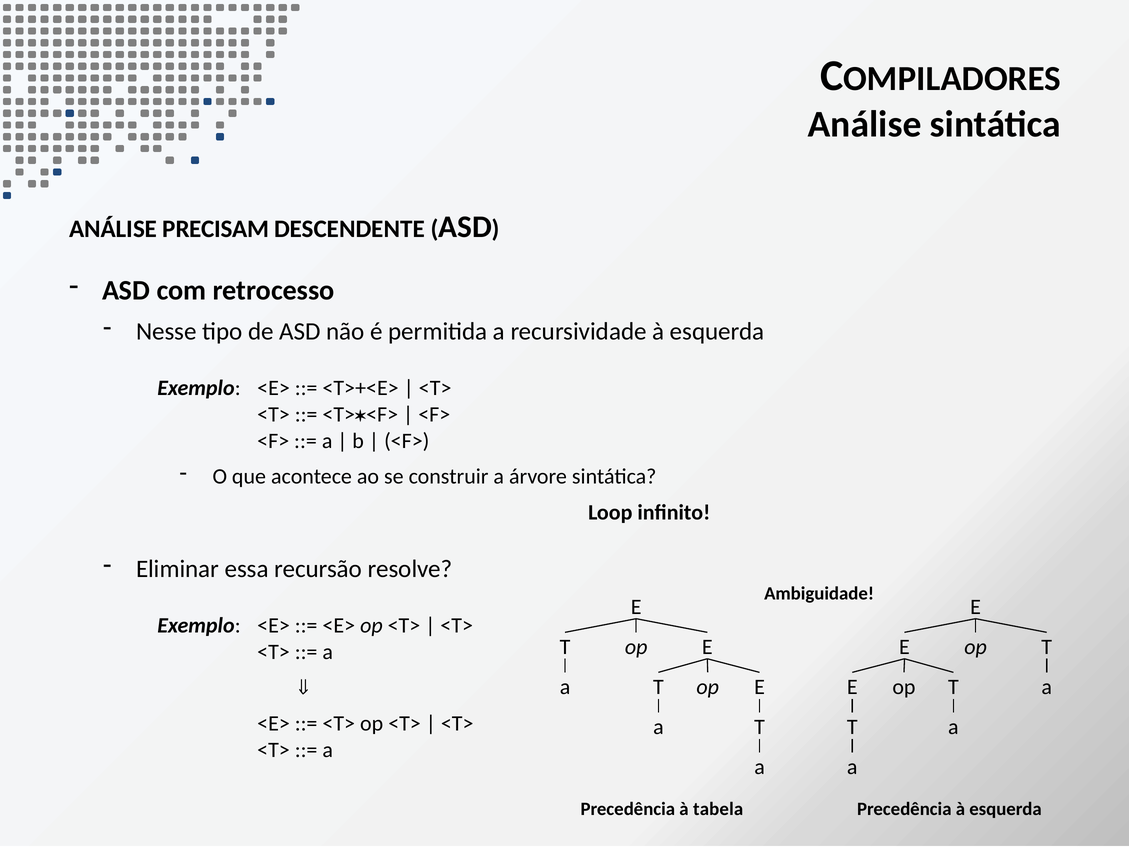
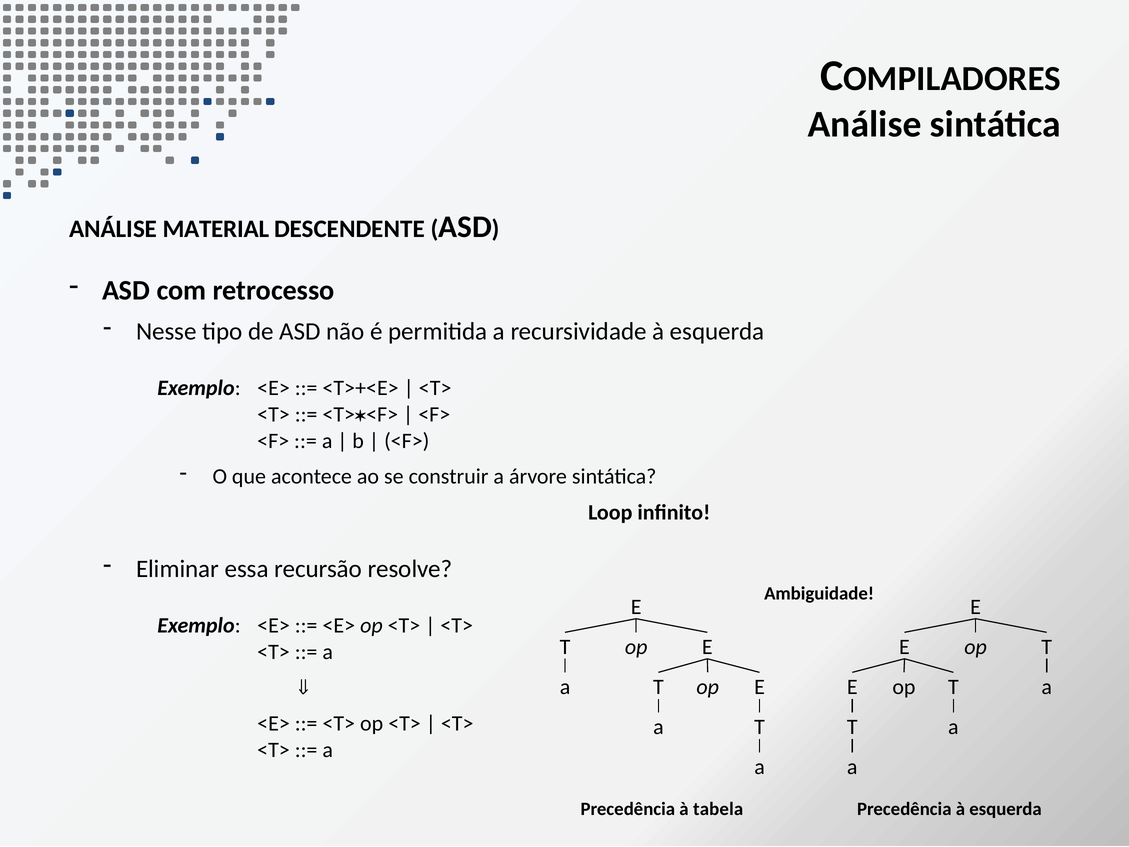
PRECISAM: PRECISAM -> MATERIAL
